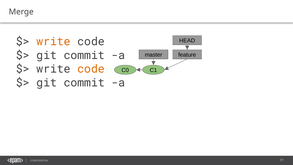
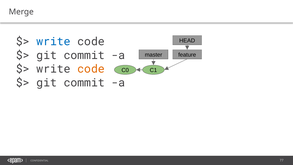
write at (53, 42) colour: orange -> blue
